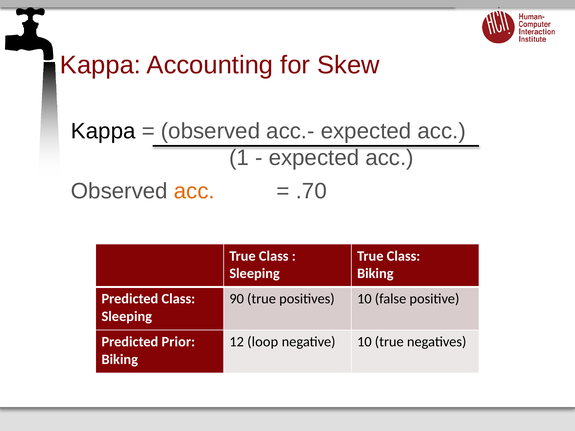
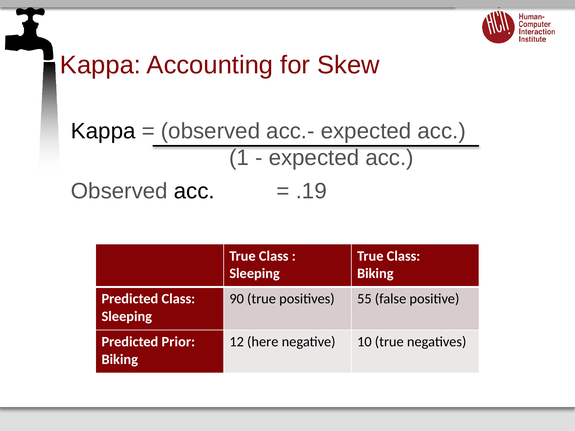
acc at (194, 191) colour: orange -> black
.70: .70 -> .19
positives 10: 10 -> 55
loop: loop -> here
